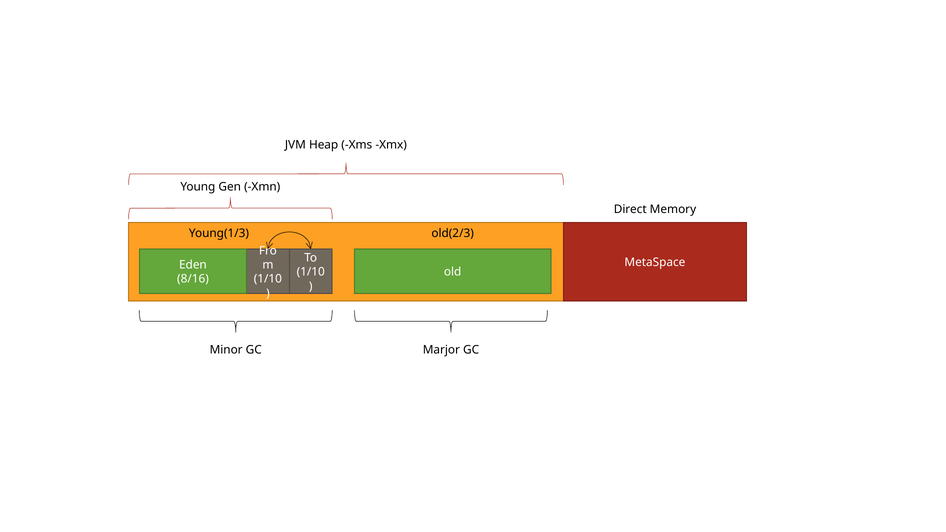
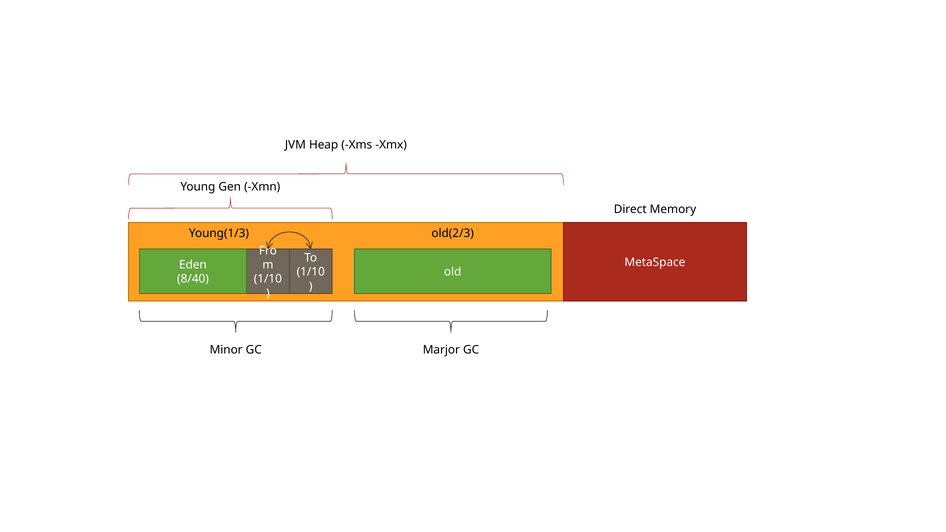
8/16: 8/16 -> 8/40
